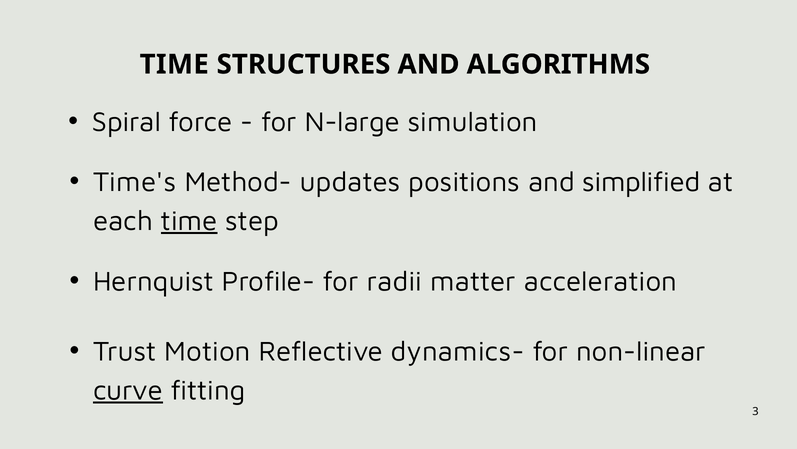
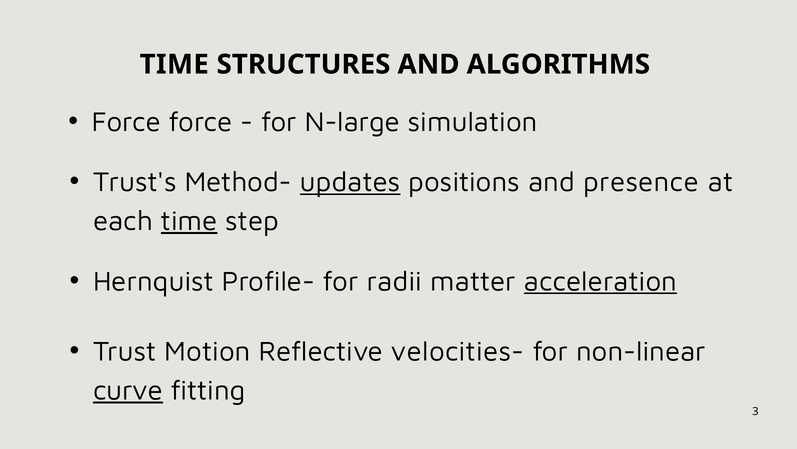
Spiral at (126, 122): Spiral -> Force
Time's: Time's -> Trust's
updates underline: none -> present
simplified: simplified -> presence
acceleration underline: none -> present
dynamics-: dynamics- -> velocities-
